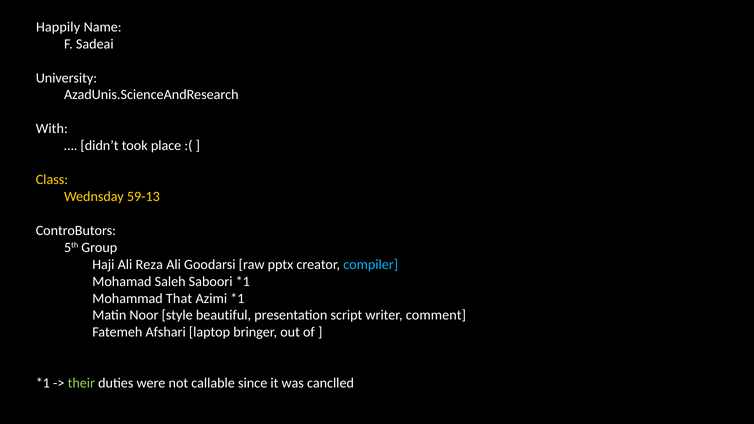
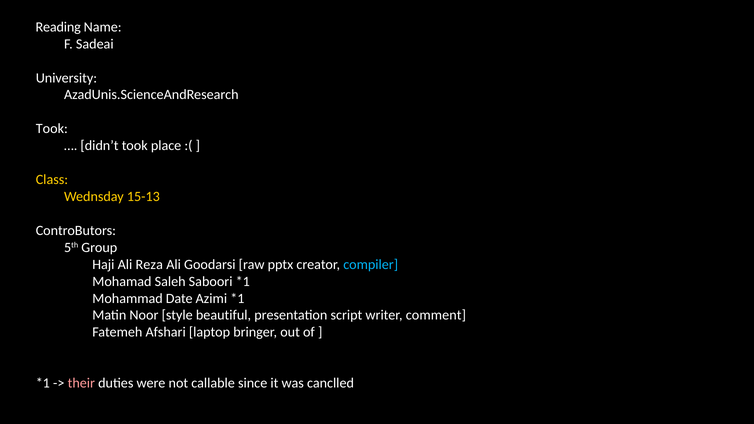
Happily: Happily -> Reading
With at (52, 129): With -> Took
59-13: 59-13 -> 15-13
That: That -> Date
their colour: light green -> pink
